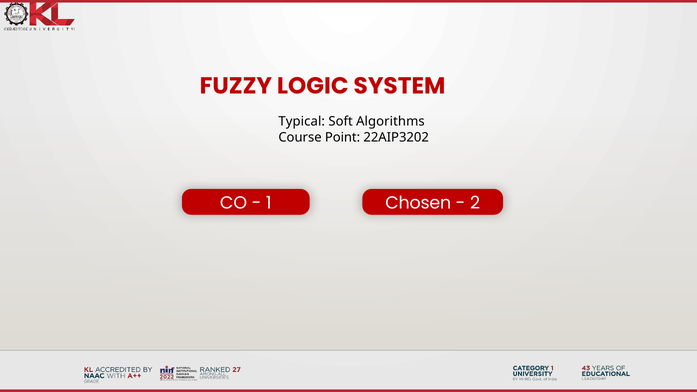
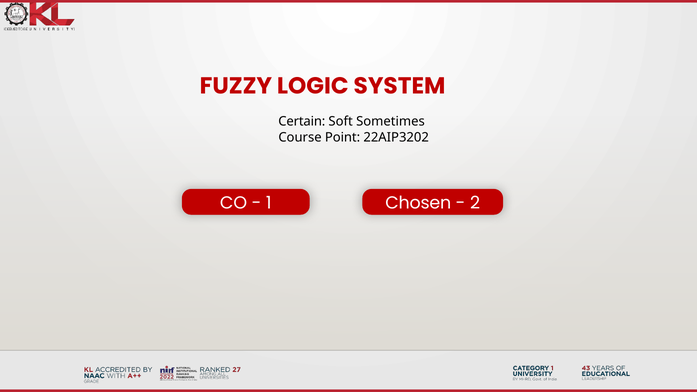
Typical: Typical -> Certain
Algorithms: Algorithms -> Sometimes
